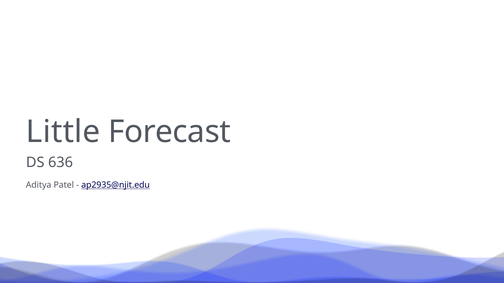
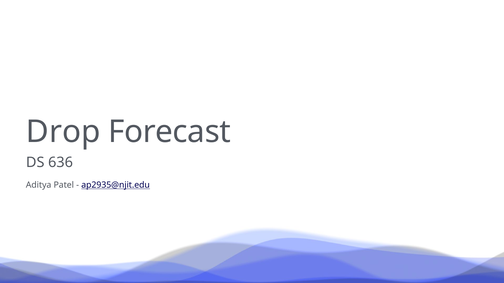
Little: Little -> Drop
